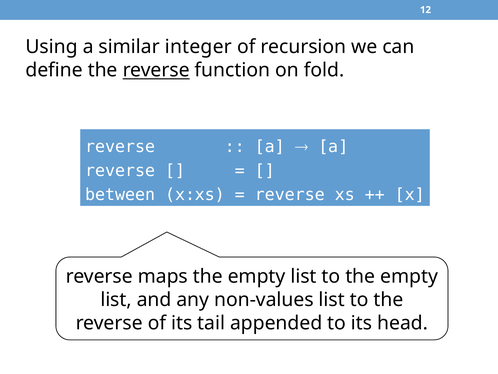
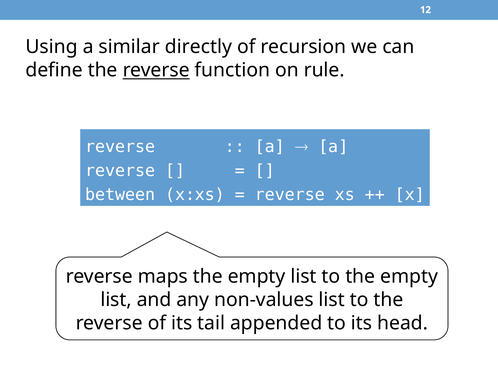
integer: integer -> directly
fold: fold -> rule
